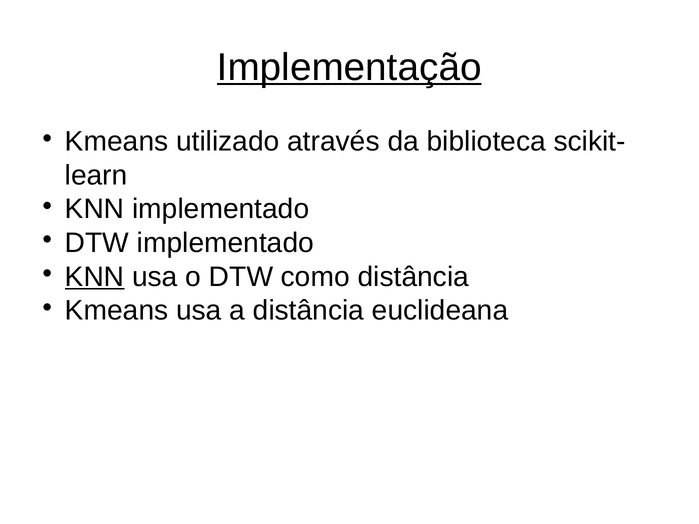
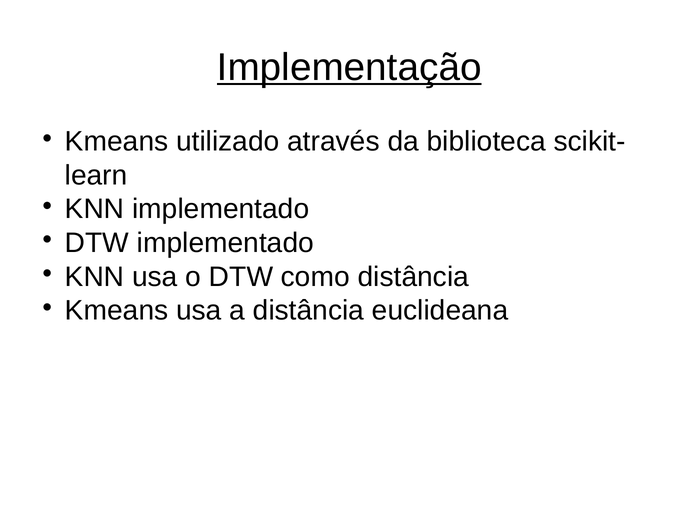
KNN at (95, 277) underline: present -> none
